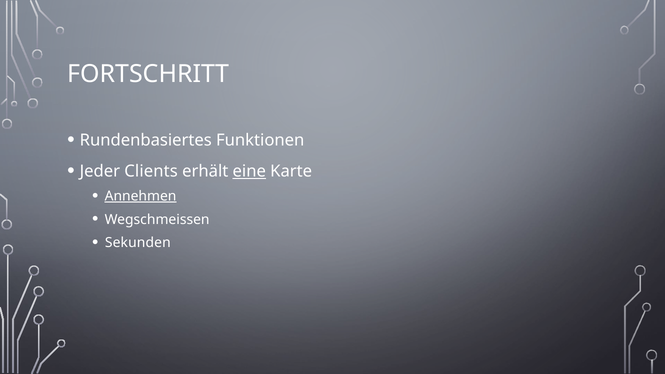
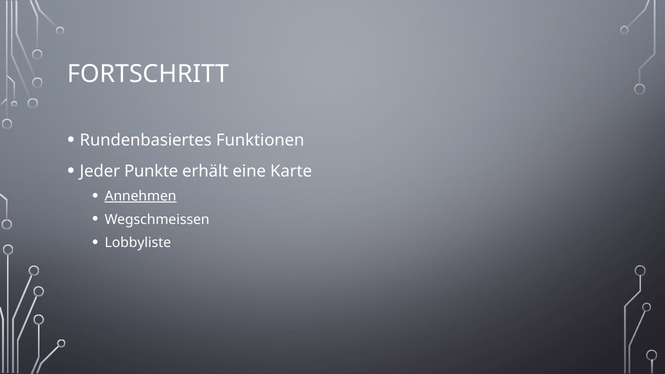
Clients: Clients -> Punkte
eine underline: present -> none
Sekunden: Sekunden -> Lobbyliste
